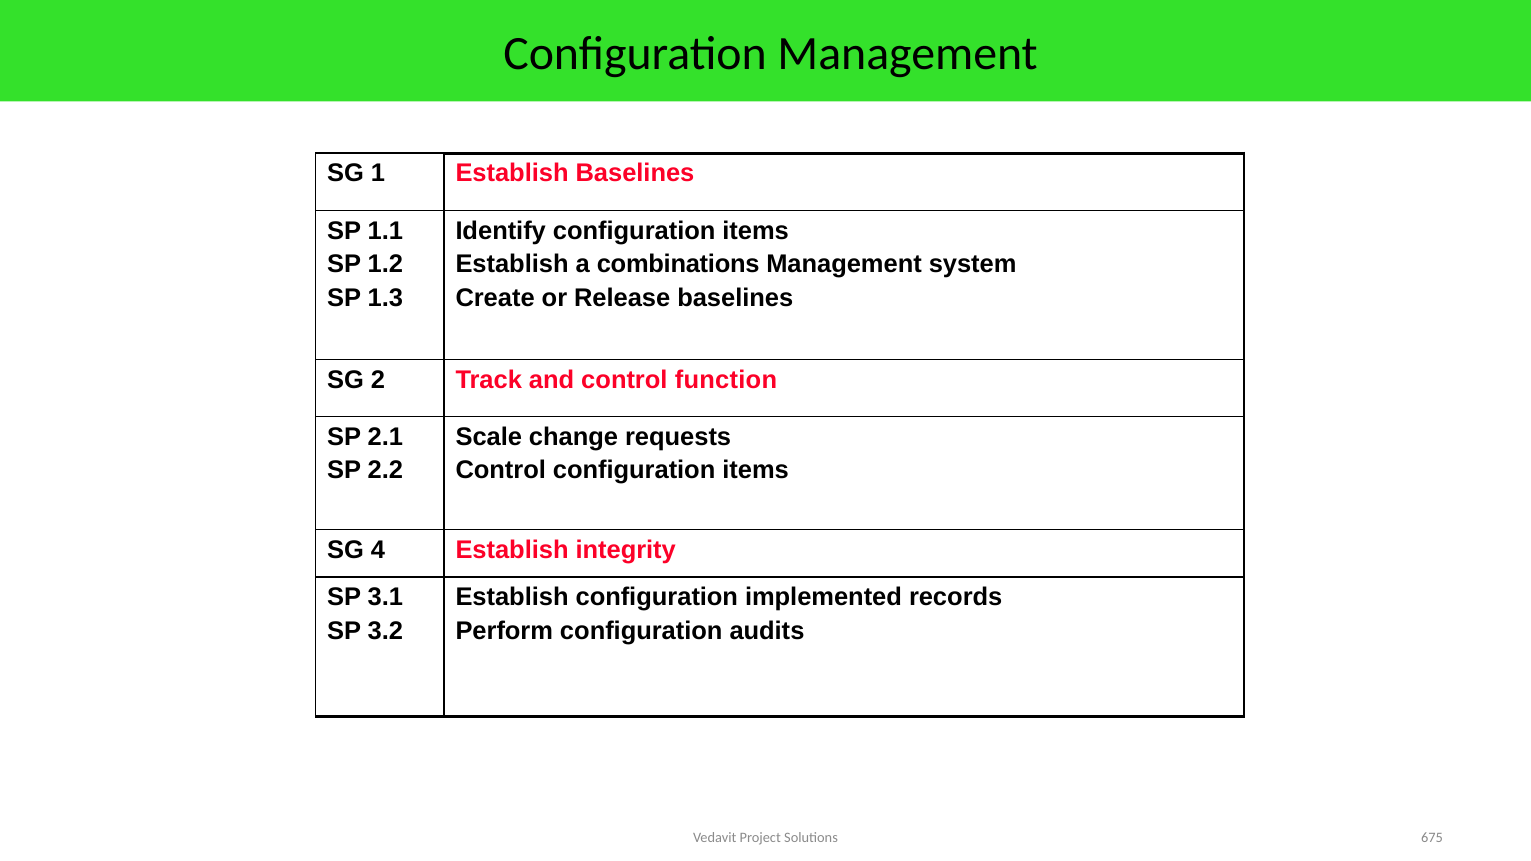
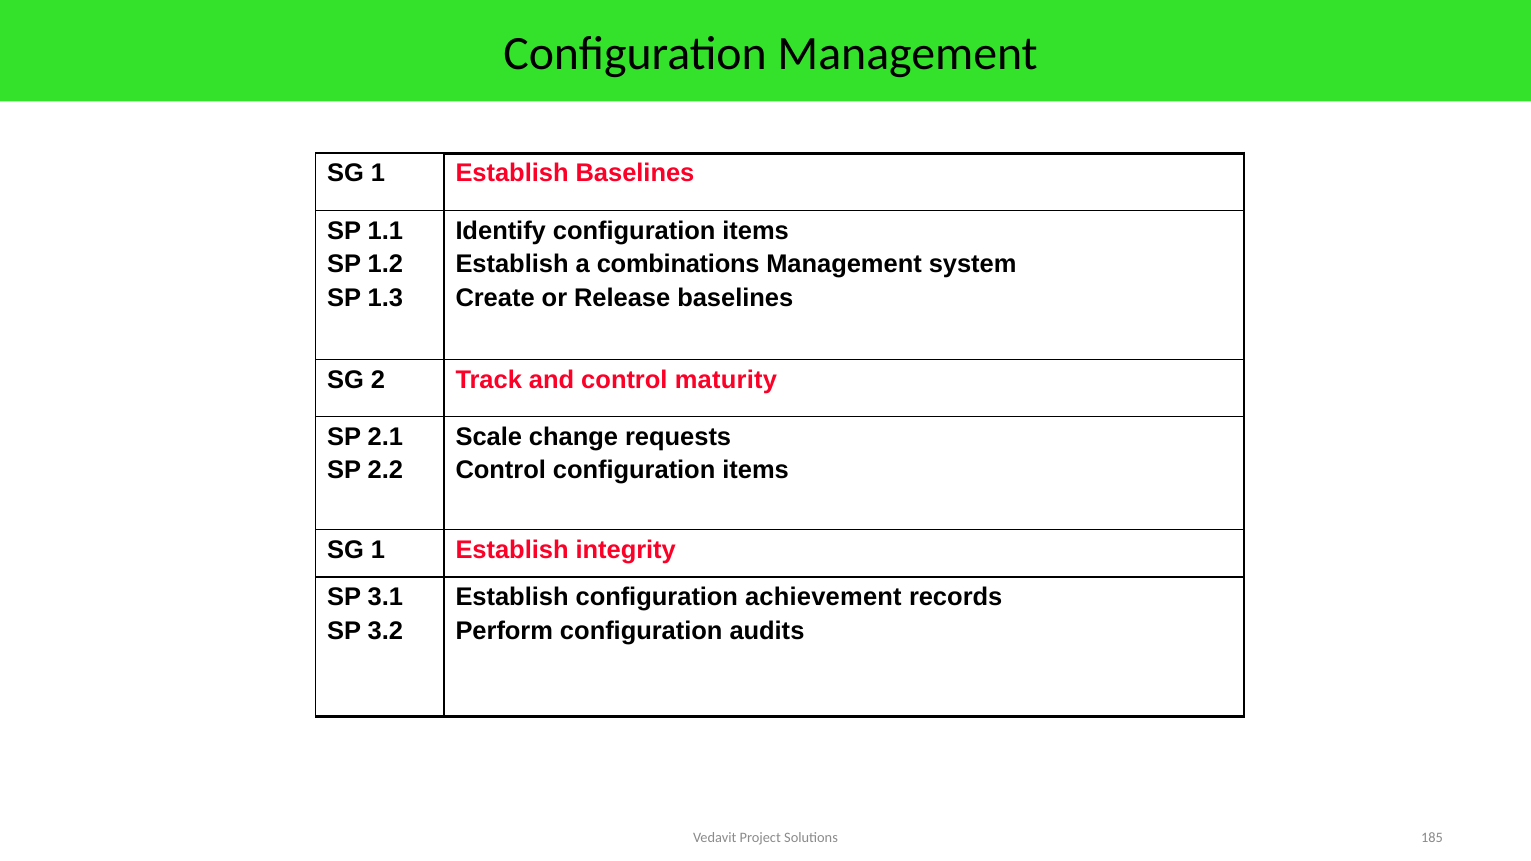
function: function -> maturity
4 at (378, 550): 4 -> 1
implemented: implemented -> achievement
675: 675 -> 185
